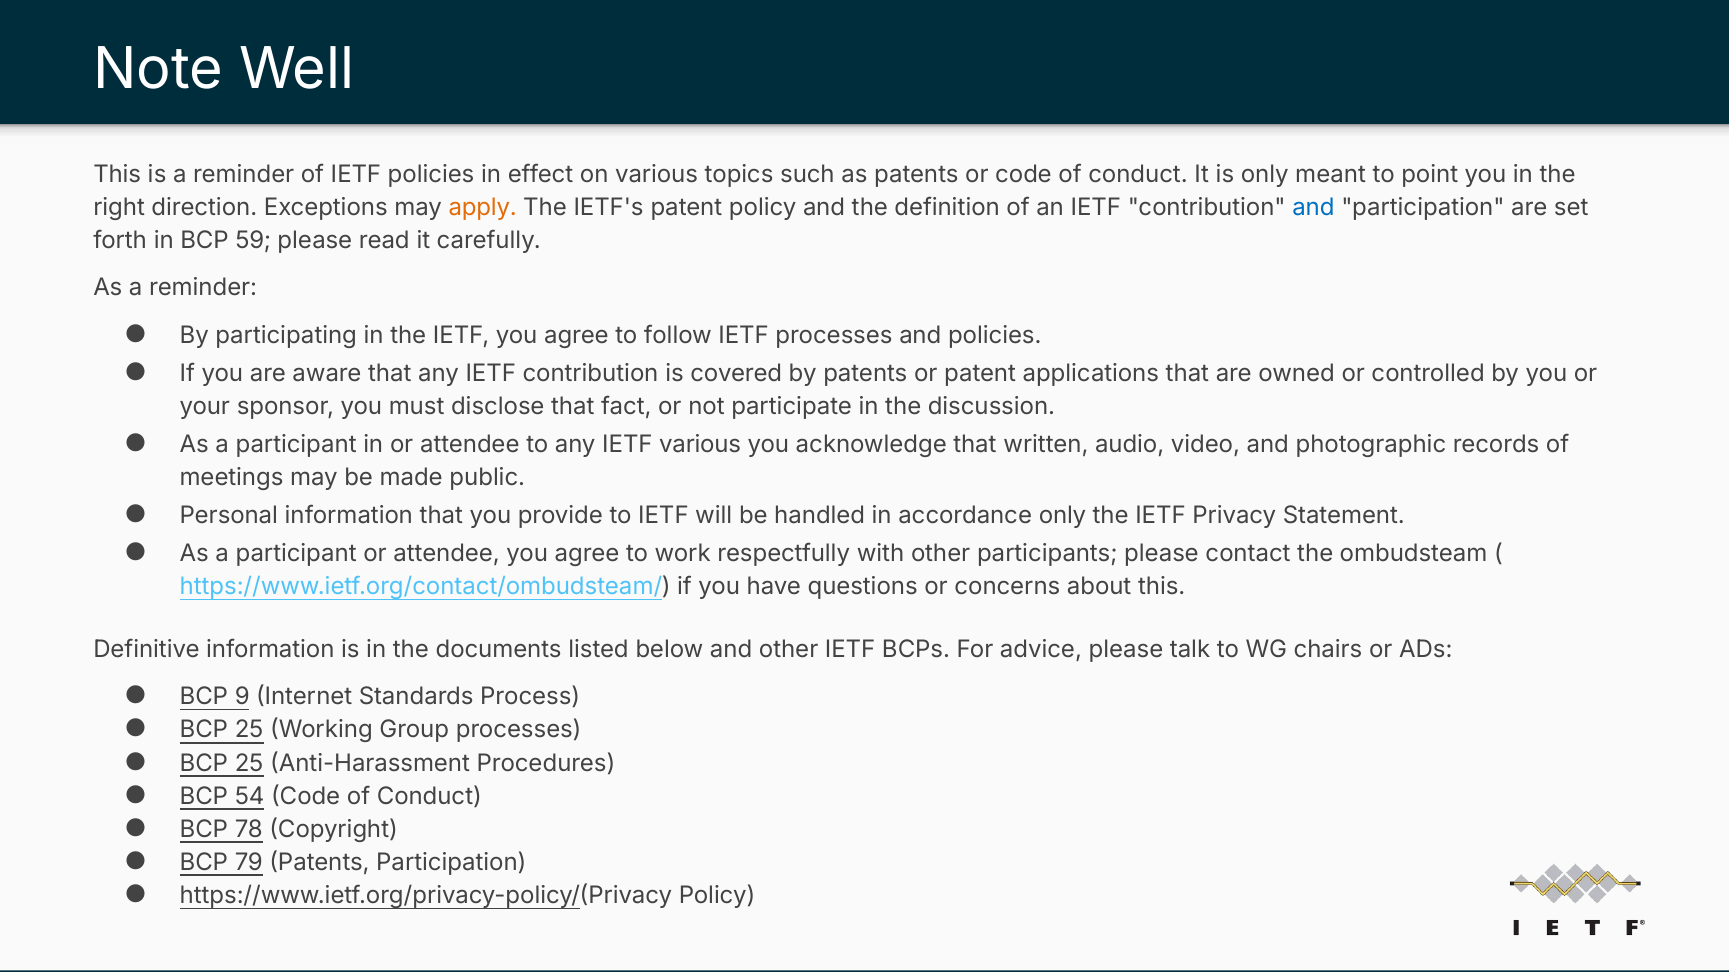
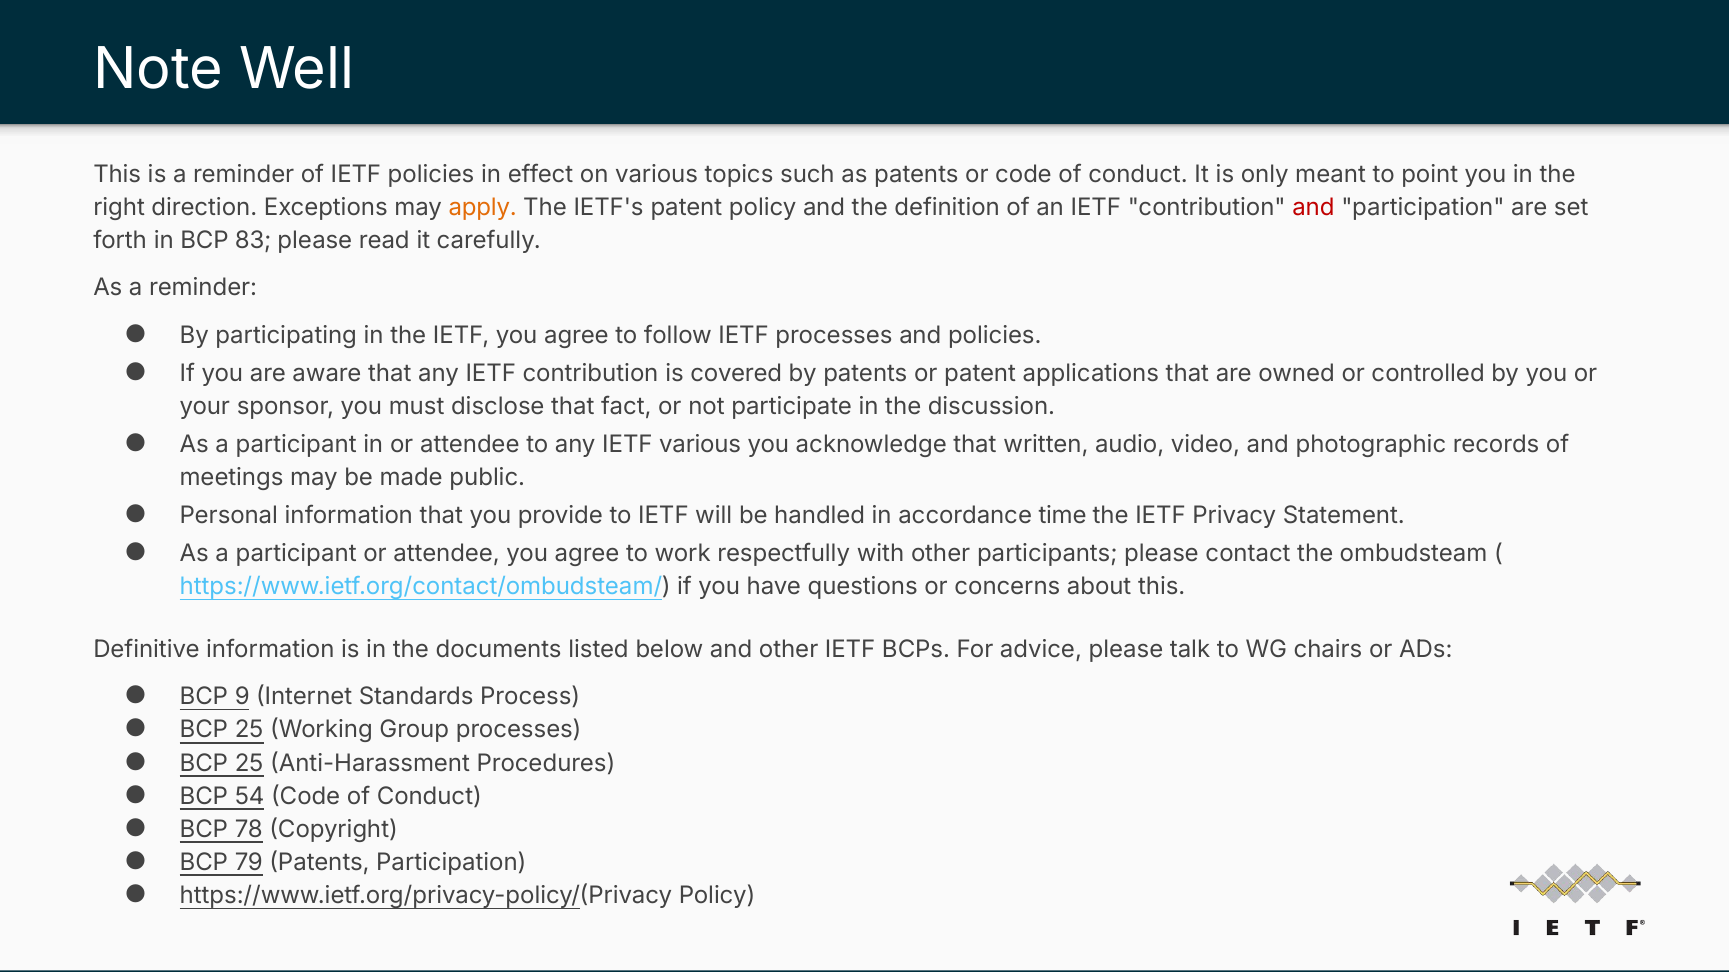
and at (1313, 207) colour: blue -> red
59: 59 -> 83
accordance only: only -> time
